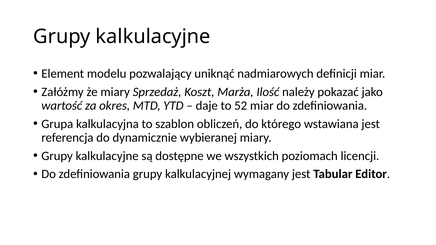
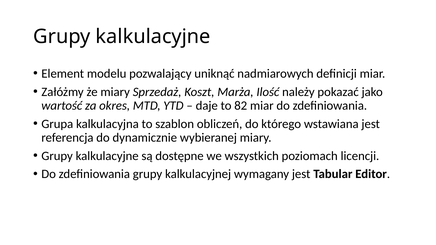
52: 52 -> 82
